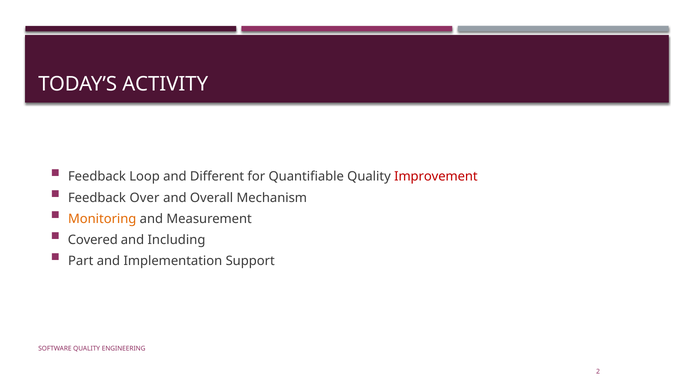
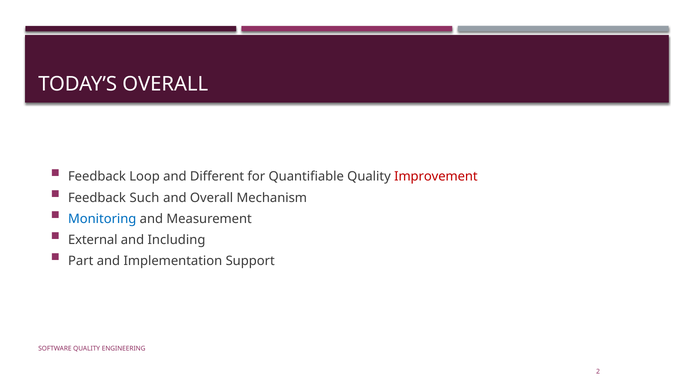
TODAY’S ACTIVITY: ACTIVITY -> OVERALL
Over: Over -> Such
Monitoring colour: orange -> blue
Covered: Covered -> External
